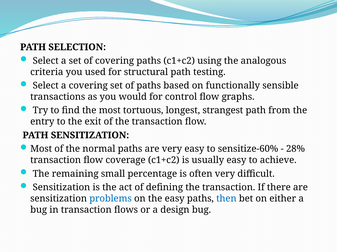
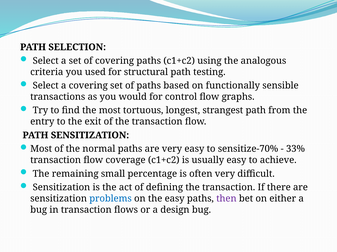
sensitize-60%: sensitize-60% -> sensitize-70%
28%: 28% -> 33%
then colour: blue -> purple
